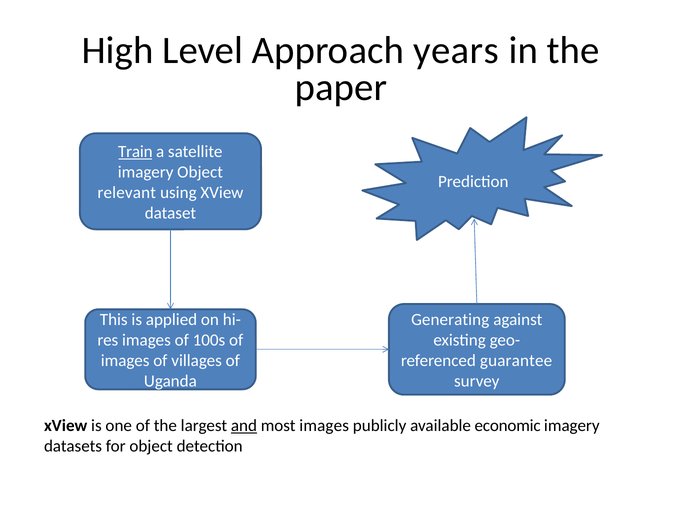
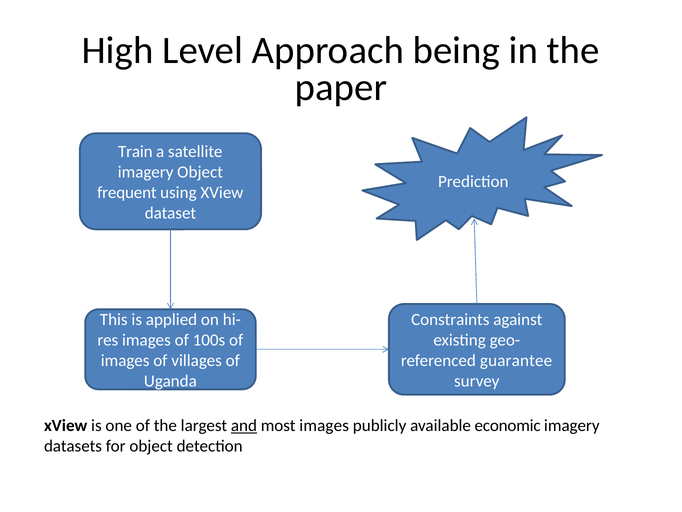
years: years -> being
Train underline: present -> none
relevant: relevant -> frequent
Generating: Generating -> Constraints
